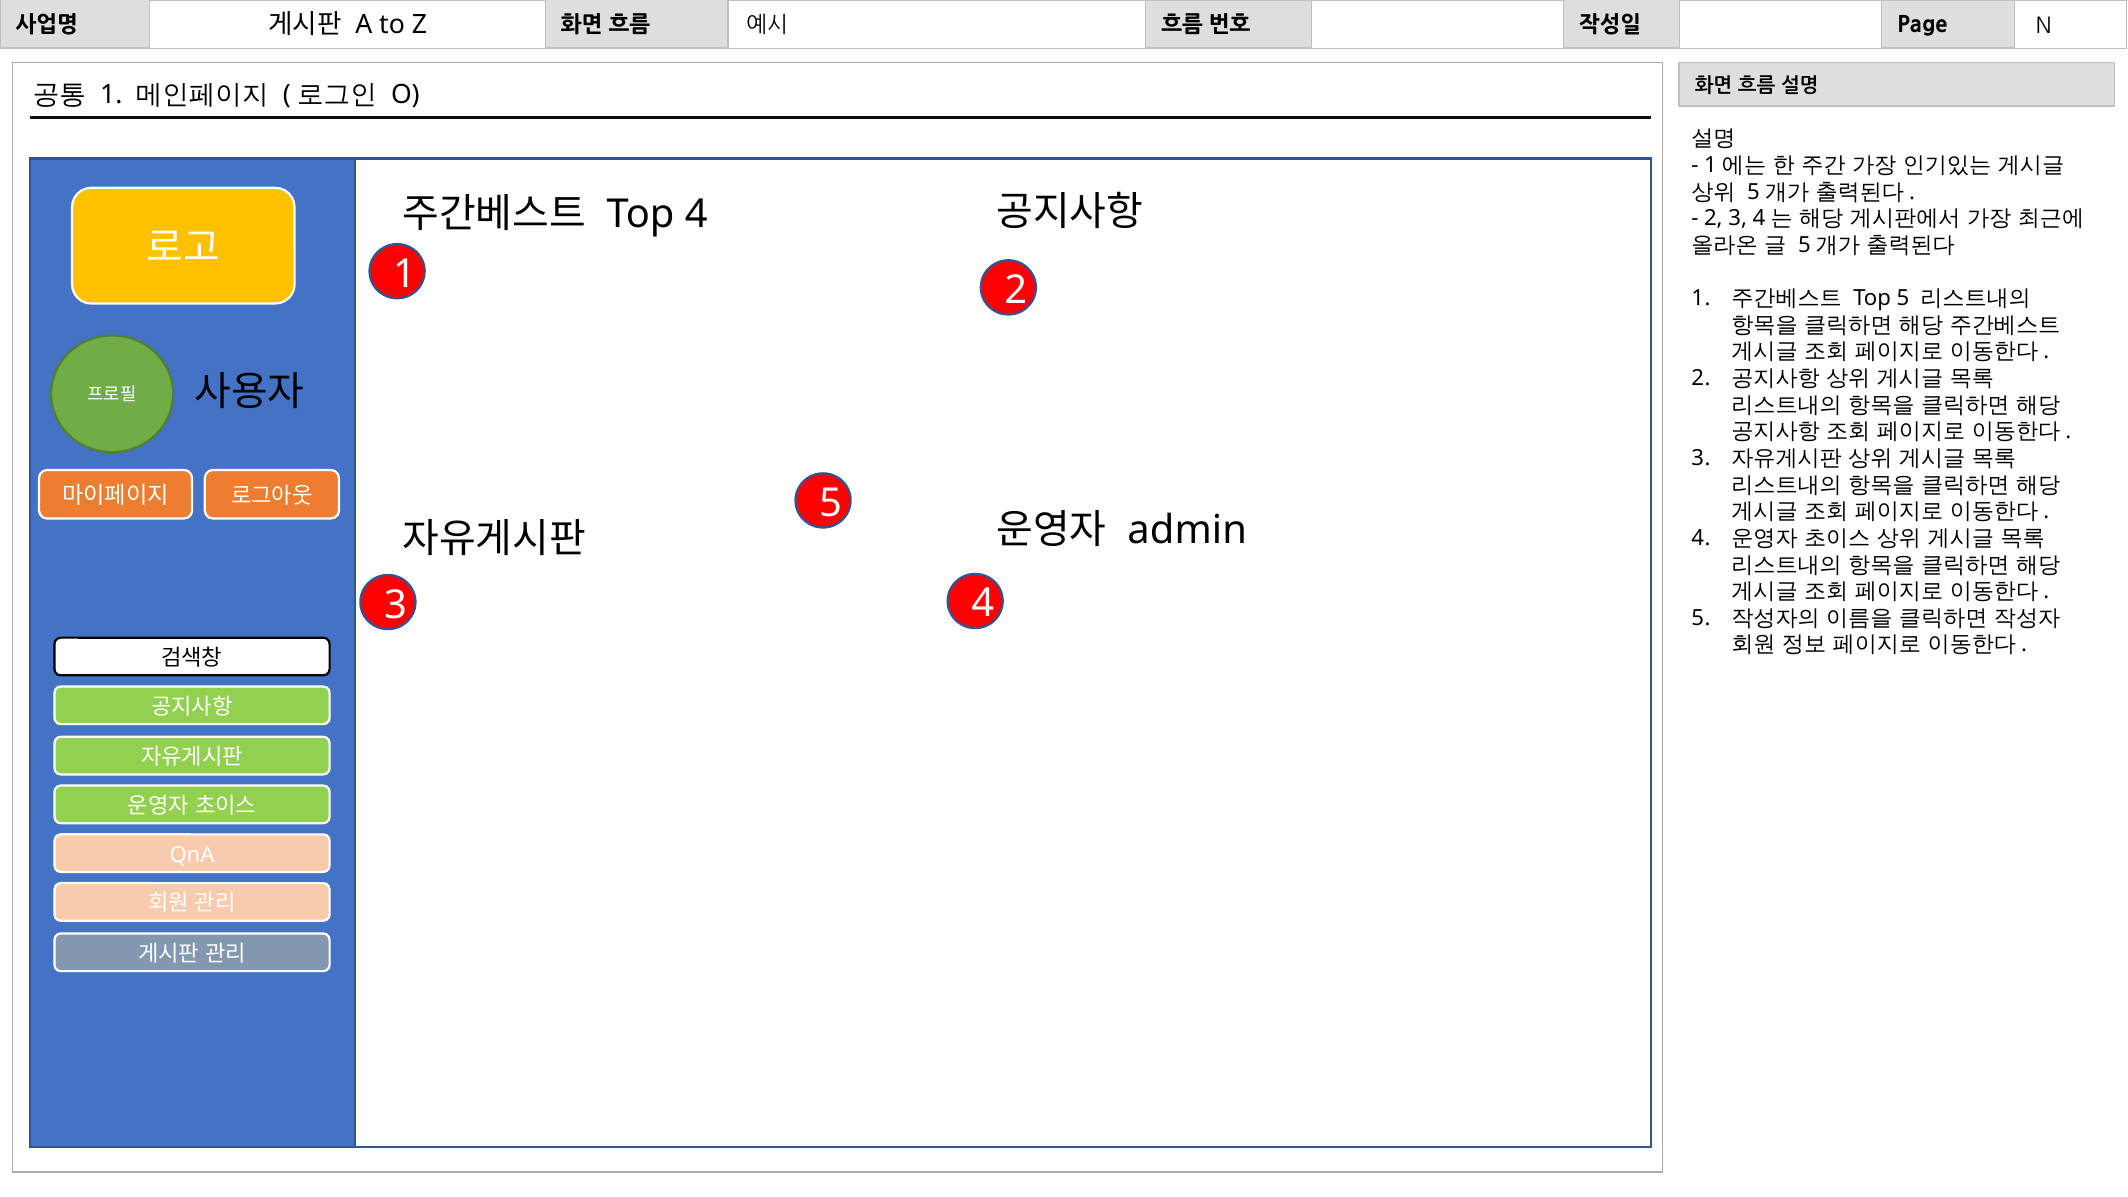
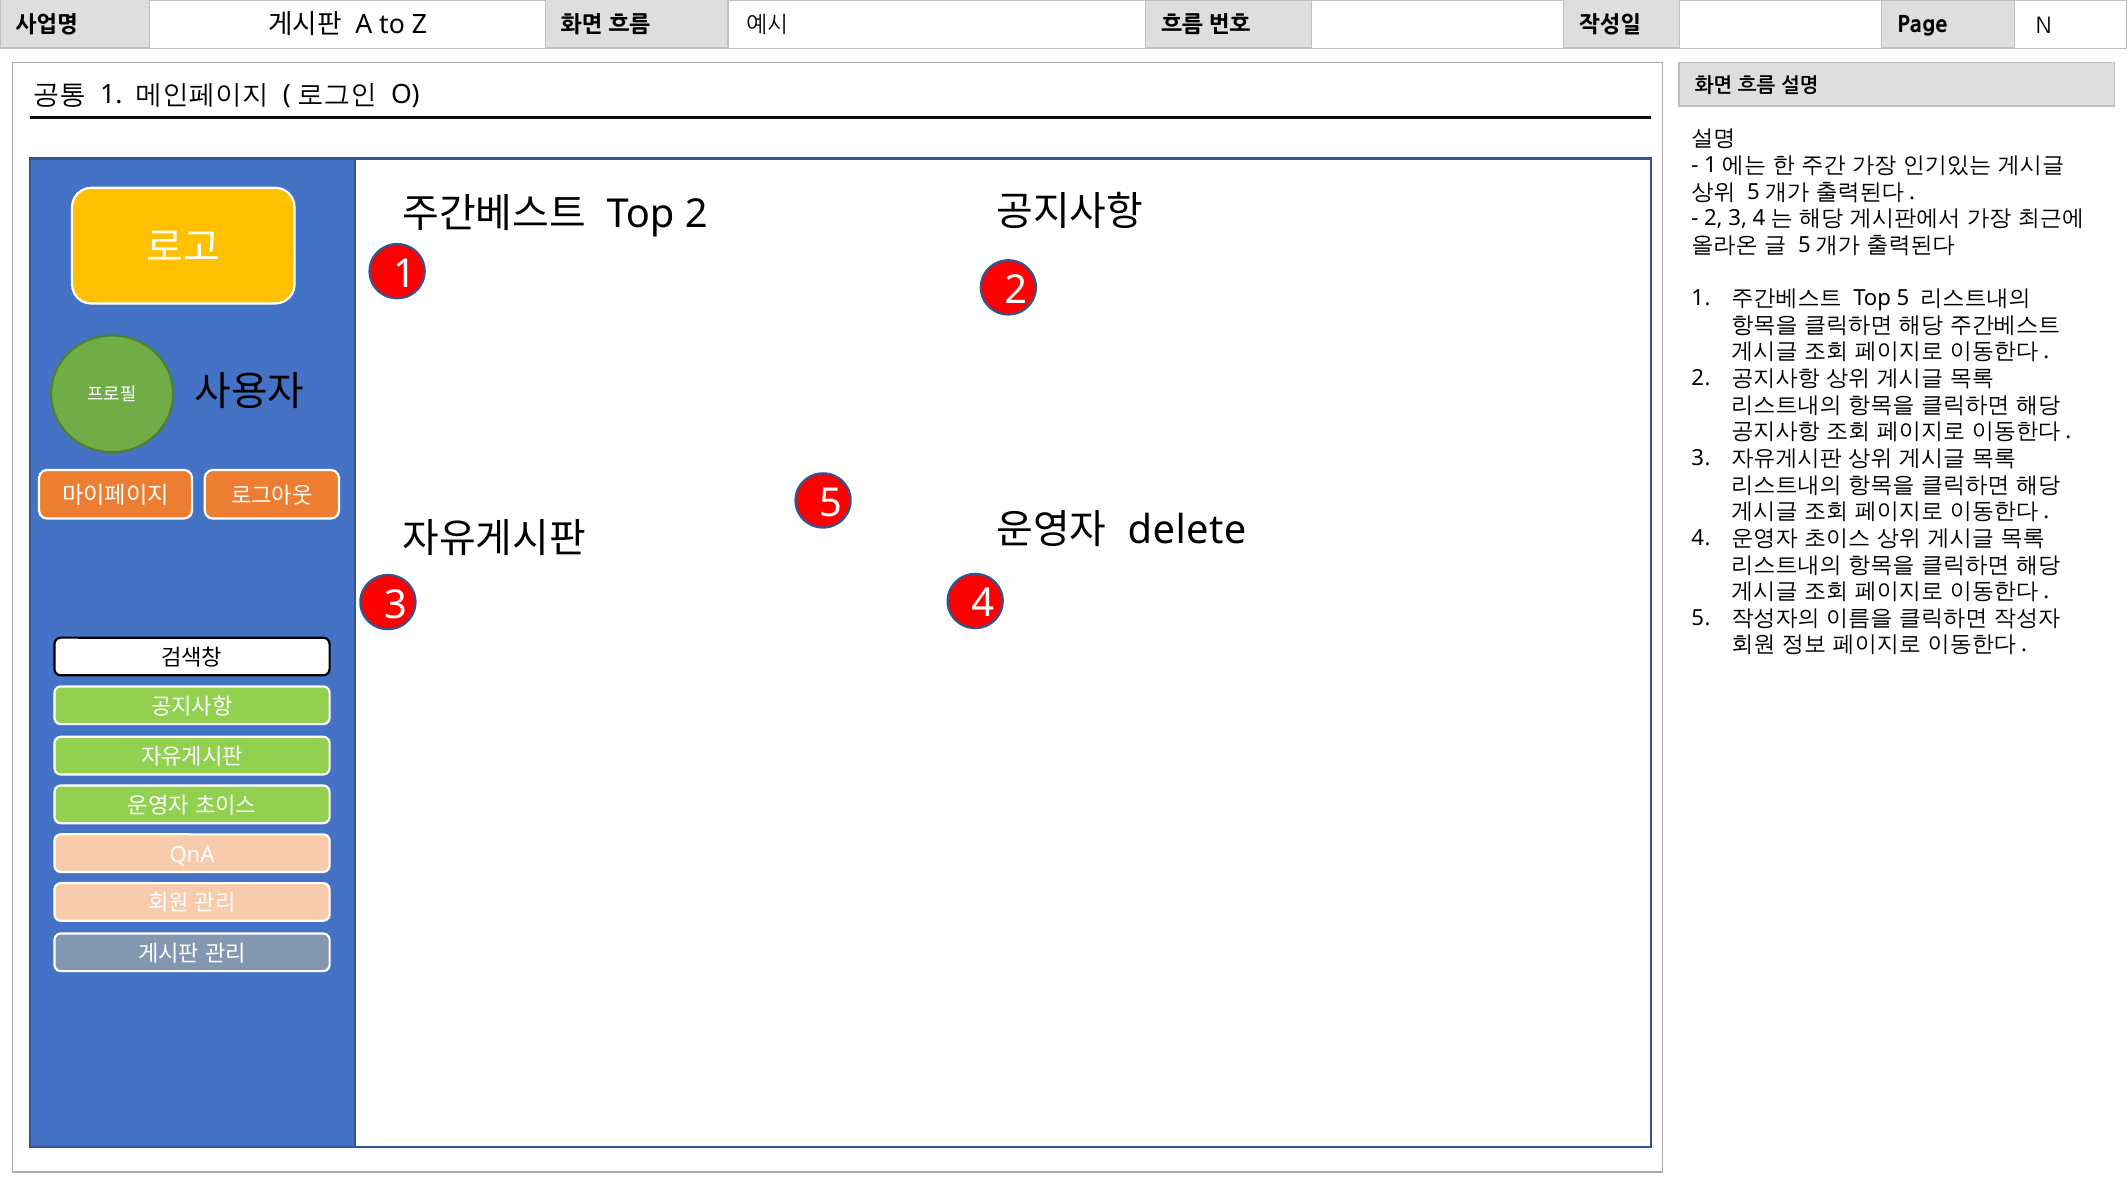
Top 4: 4 -> 2
admin: admin -> delete
